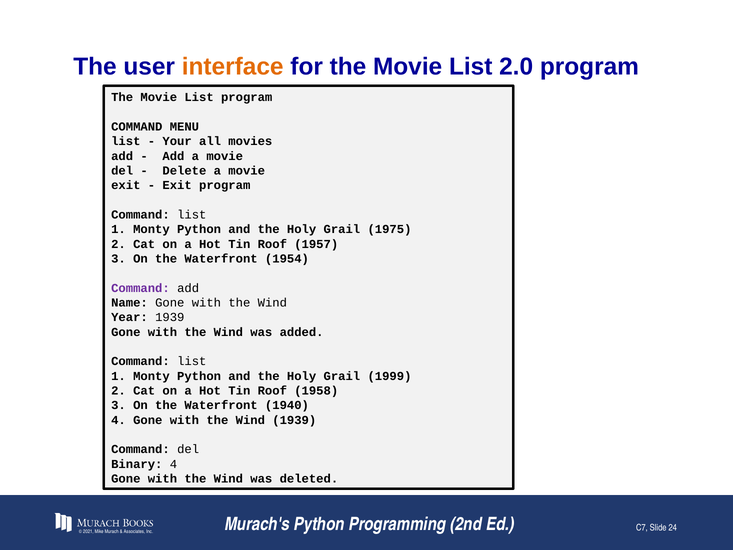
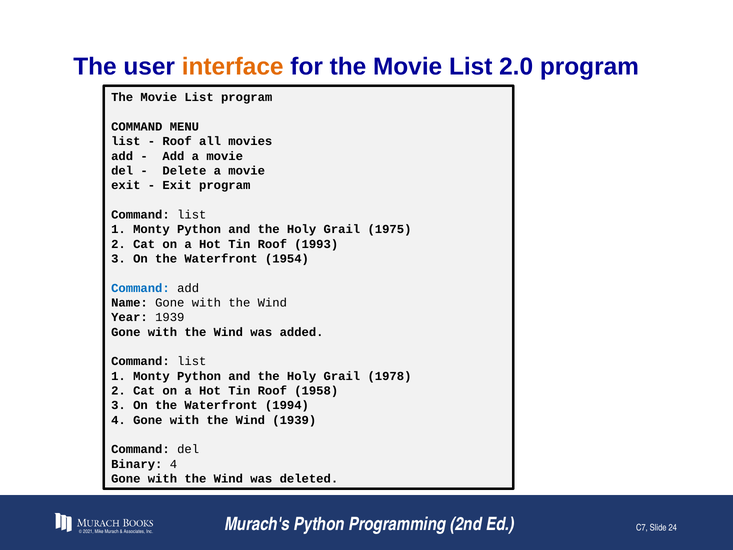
Your at (177, 141): Your -> Roof
1957: 1957 -> 1993
Command at (140, 288) colour: purple -> blue
1999: 1999 -> 1978
1940: 1940 -> 1994
